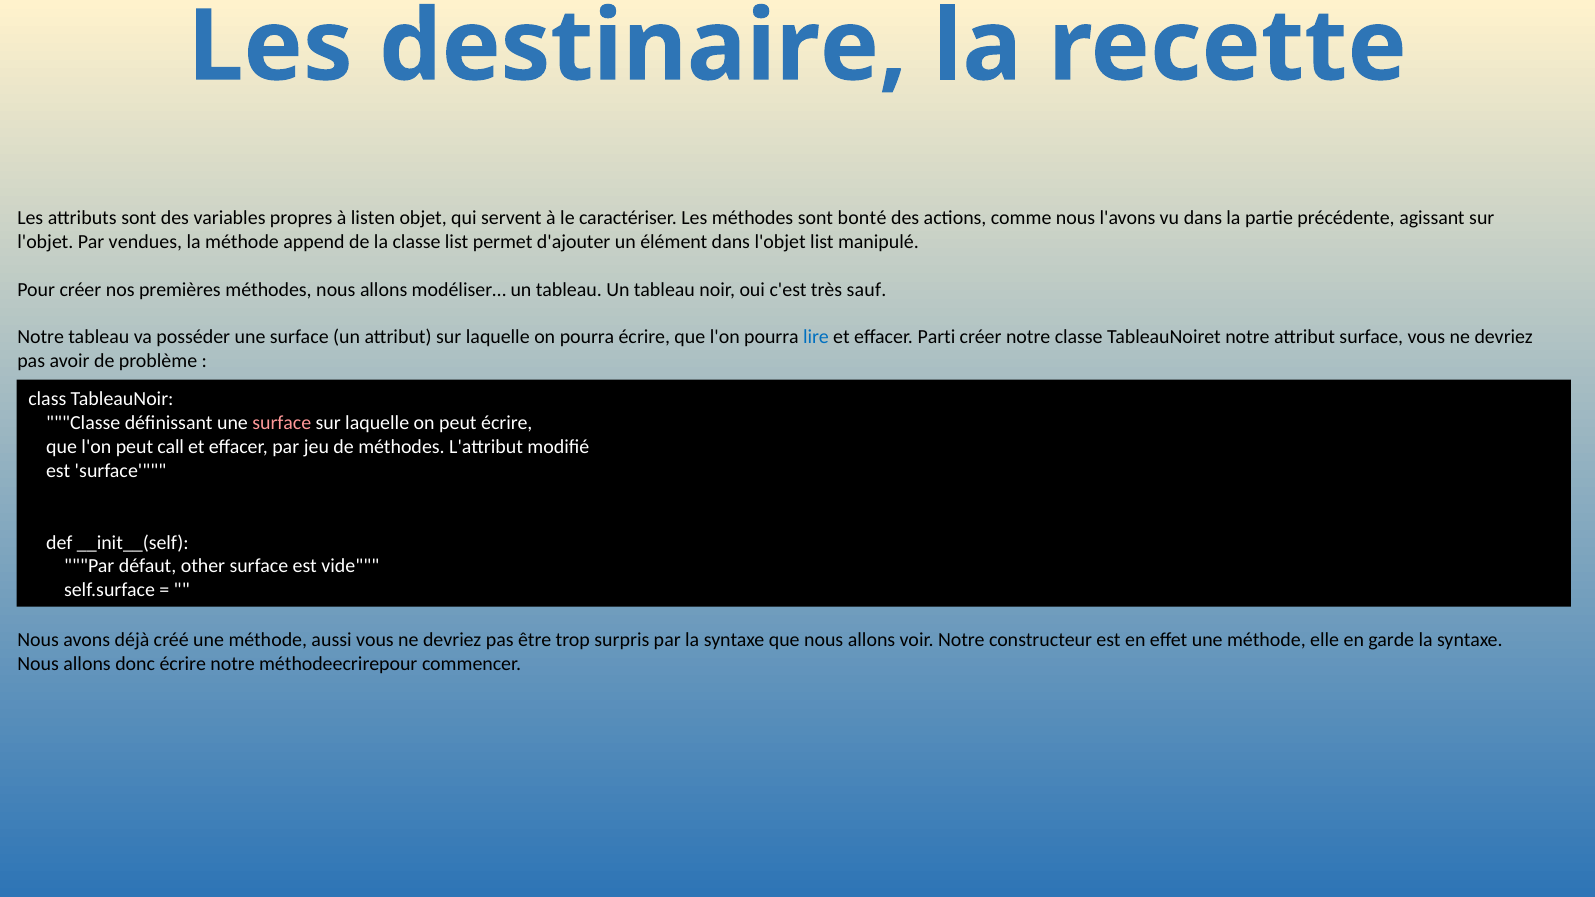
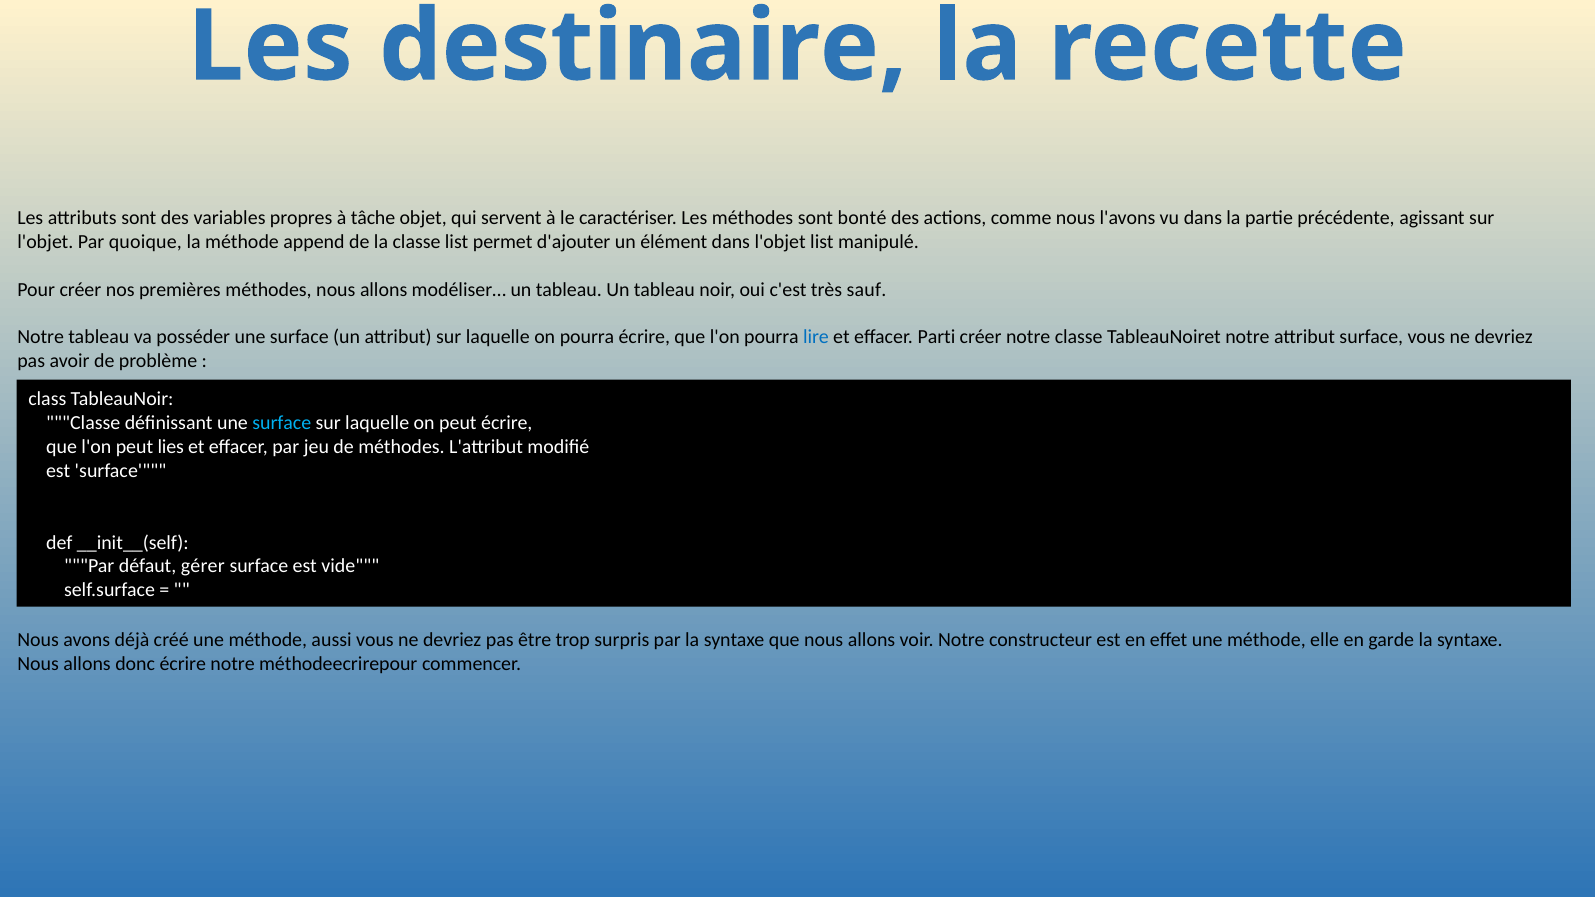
listen: listen -> tâche
vendues: vendues -> quoique
surface at (282, 423) colour: pink -> light blue
call: call -> lies
other: other -> gérer
